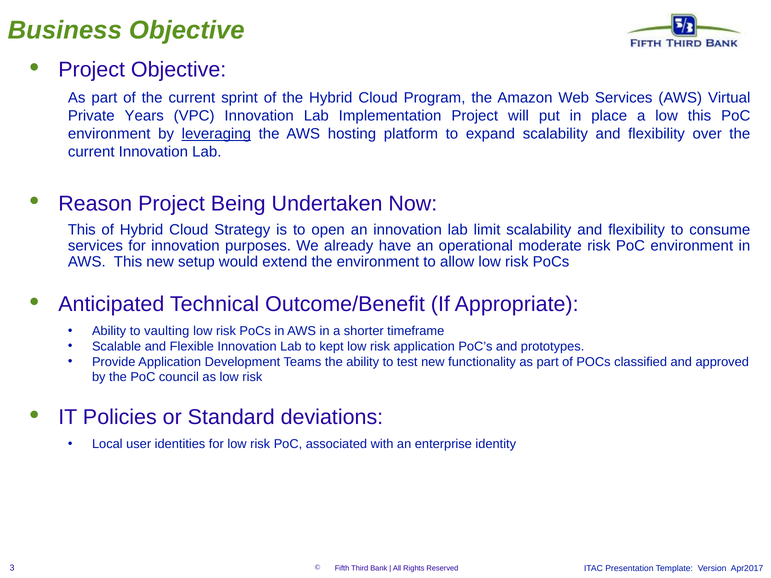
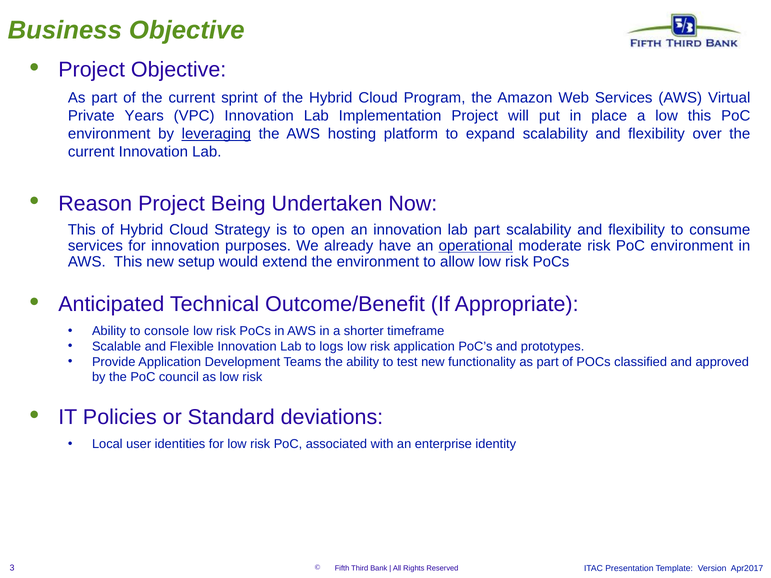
lab limit: limit -> part
operational underline: none -> present
vaulting: vaulting -> console
kept: kept -> logs
